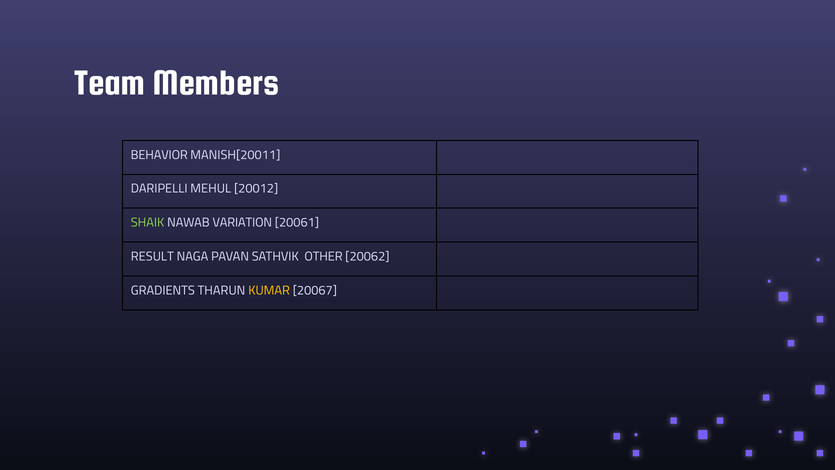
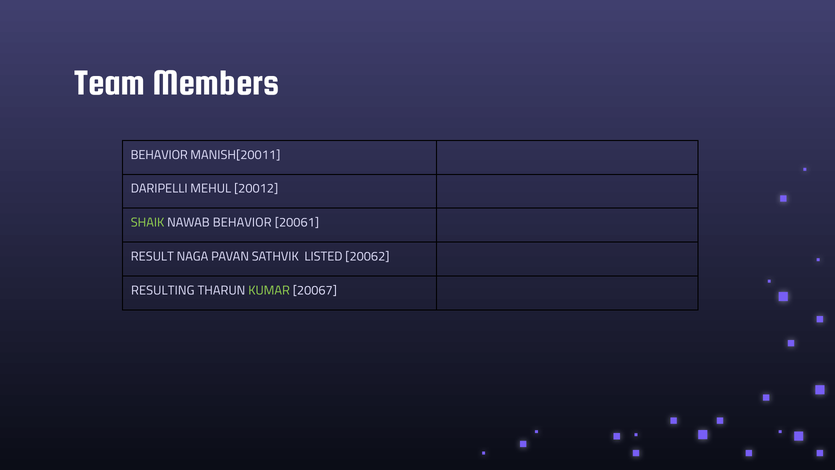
NAWAB VARIATION: VARIATION -> BEHAVIOR
OTHER: OTHER -> LISTED
GRADIENTS: GRADIENTS -> RESULTING
KUMAR colour: yellow -> light green
